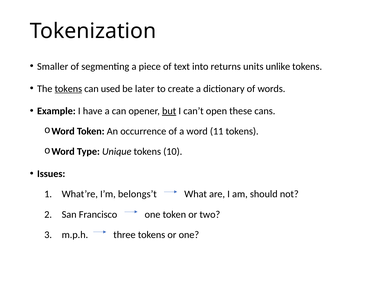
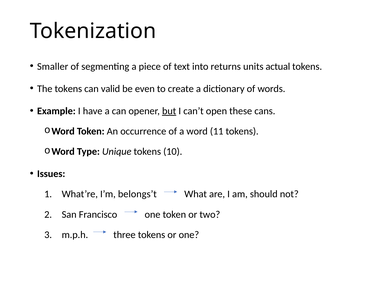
unlike: unlike -> actual
tokens at (68, 89) underline: present -> none
used: used -> valid
later: later -> even
